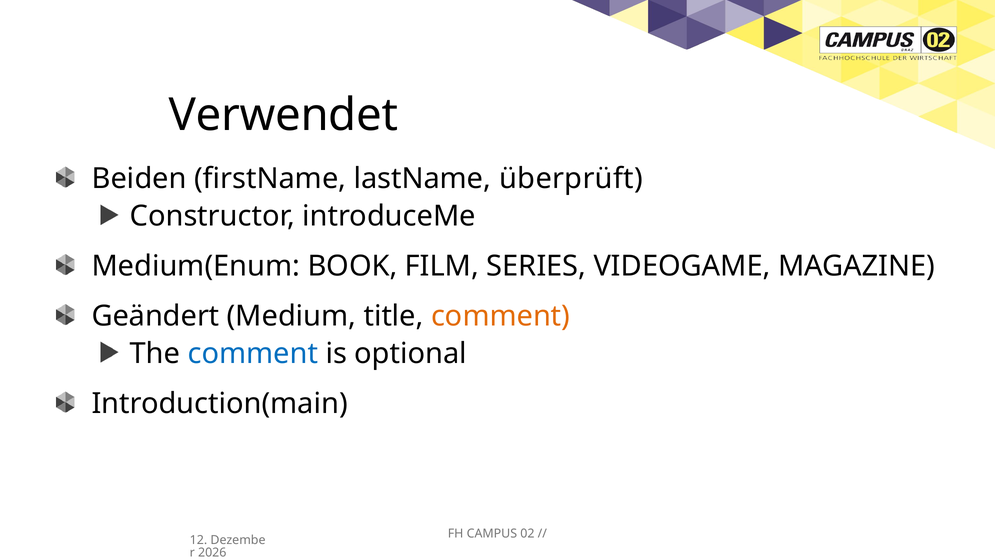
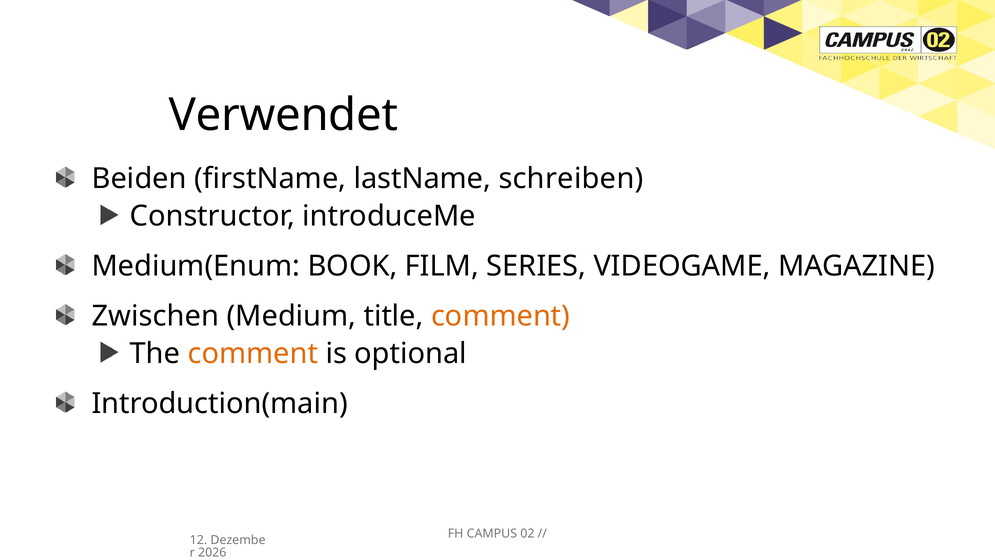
überprüft: überprüft -> schreiben
Geändert: Geändert -> Zwischen
comment at (253, 354) colour: blue -> orange
